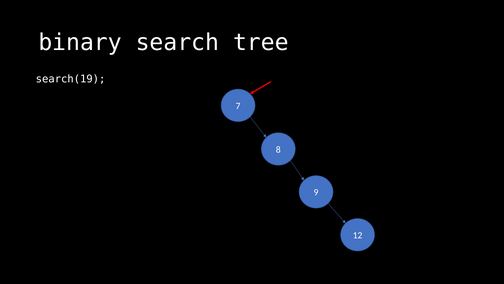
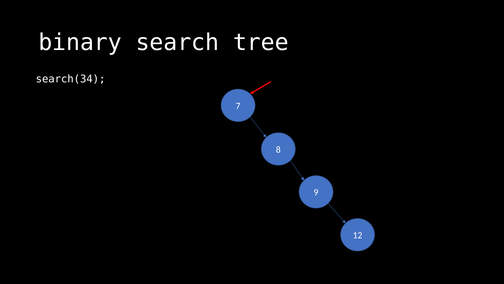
search(19: search(19 -> search(34
